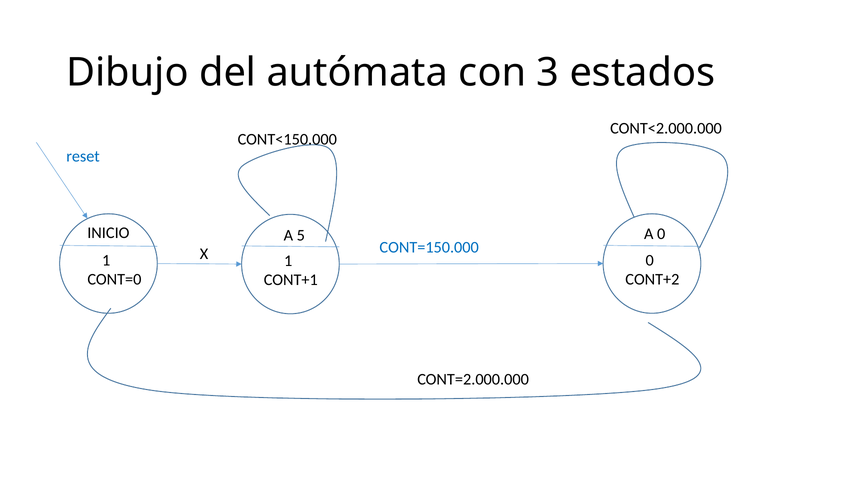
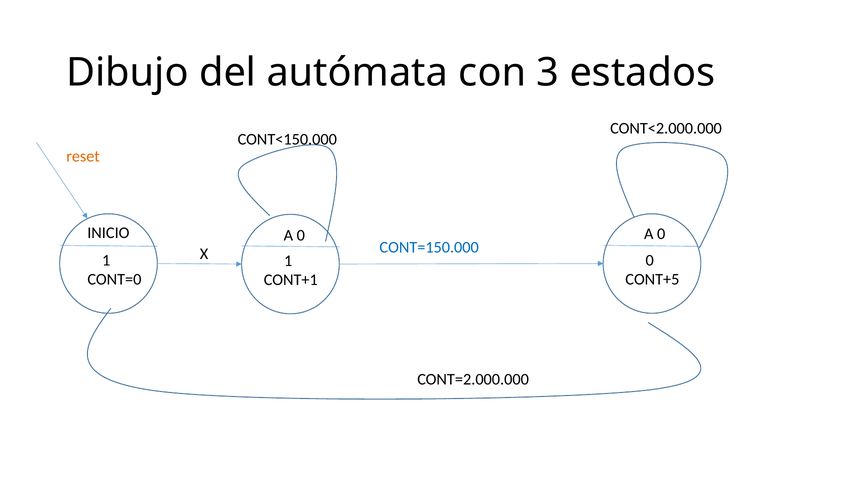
reset colour: blue -> orange
5 at (301, 235): 5 -> 0
CONT+2: CONT+2 -> CONT+5
